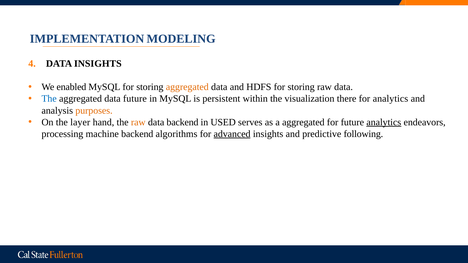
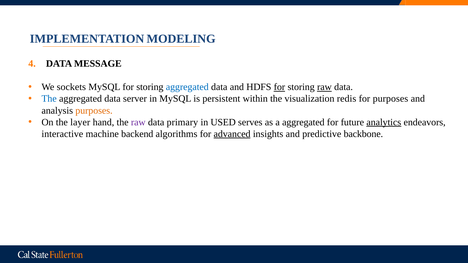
DATA INSIGHTS: INSIGHTS -> MESSAGE
enabled: enabled -> sockets
aggregated at (187, 87) colour: orange -> blue
for at (279, 87) underline: none -> present
raw at (324, 87) underline: none -> present
data future: future -> server
there: there -> redis
for analytics: analytics -> purposes
raw at (138, 122) colour: orange -> purple
data backend: backend -> primary
processing: processing -> interactive
following: following -> backbone
